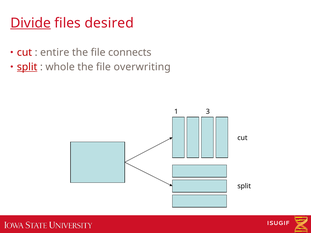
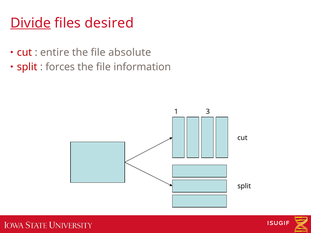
connects: connects -> absolute
split at (27, 67) underline: present -> none
whole: whole -> forces
overwriting: overwriting -> information
